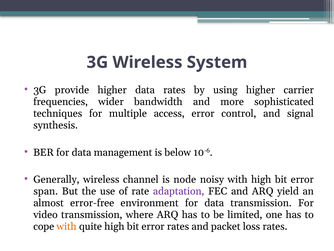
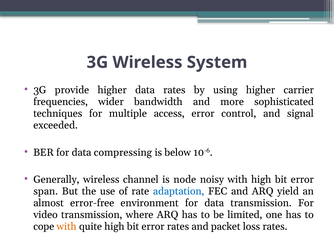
synthesis: synthesis -> exceeded
management: management -> compressing
adaptation colour: purple -> blue
